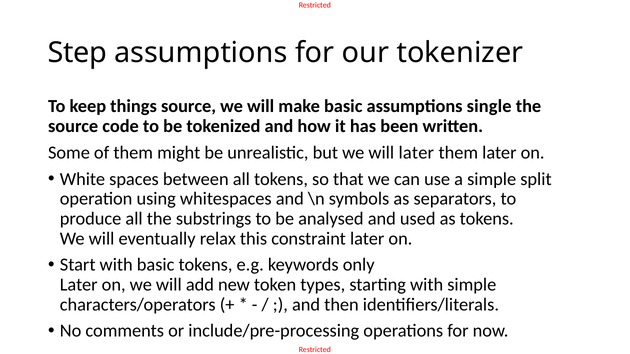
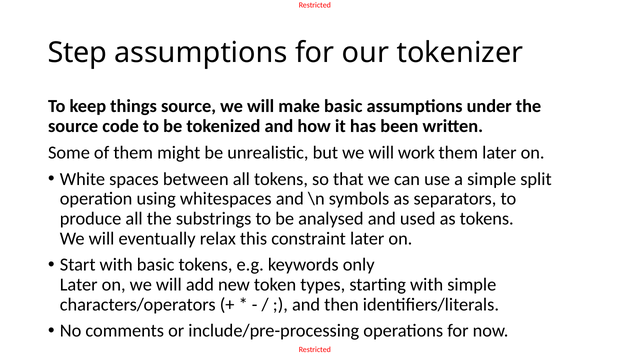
single: single -> under
will later: later -> work
